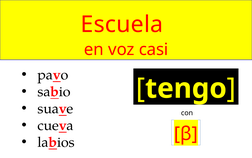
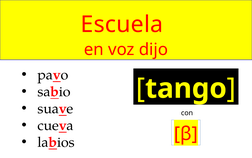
casi: casi -> dijo
tengo: tengo -> tango
